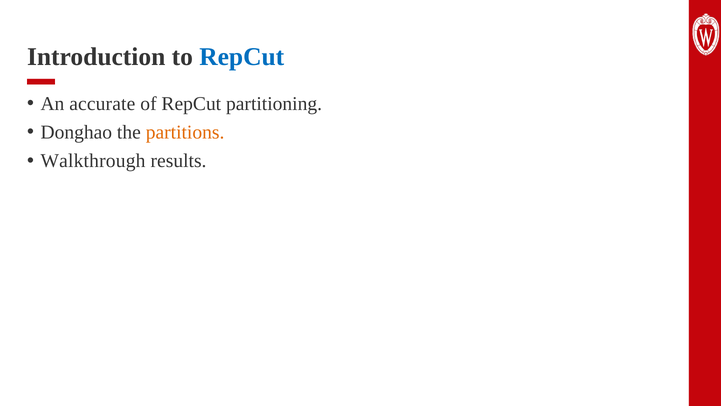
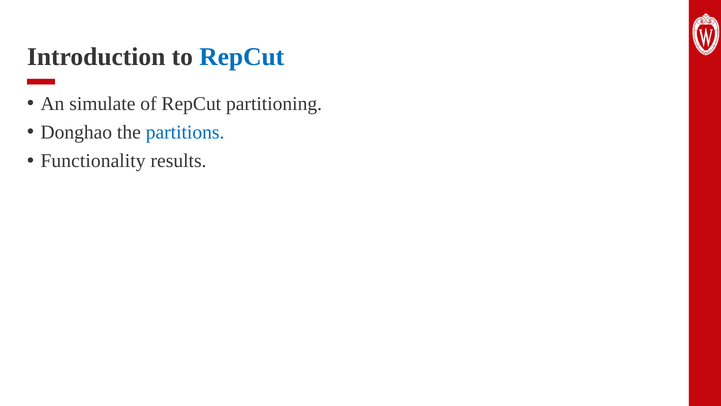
accurate: accurate -> simulate
partitions colour: orange -> blue
Walkthrough: Walkthrough -> Functionality
